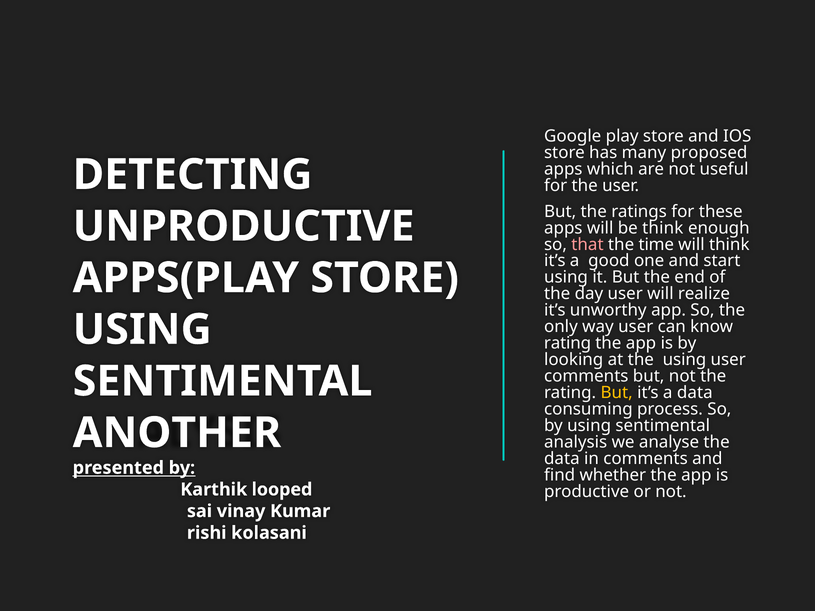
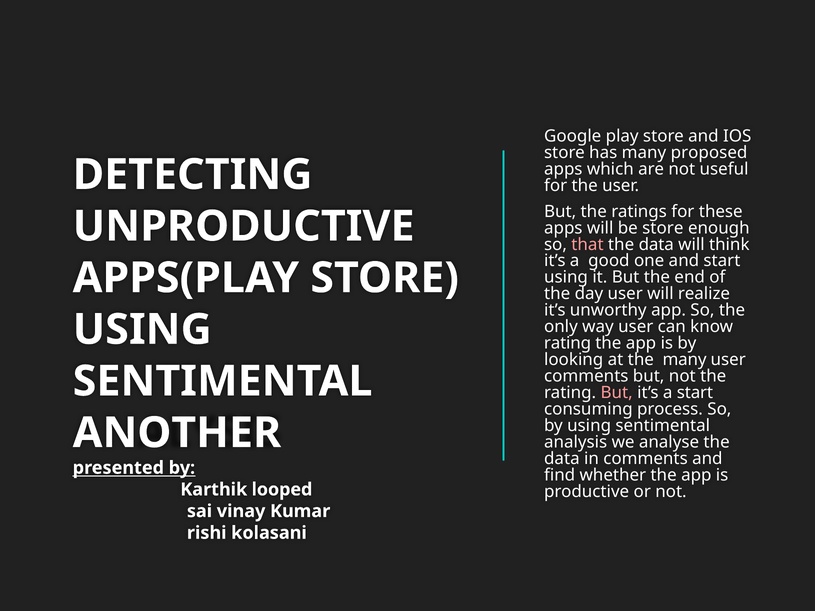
be think: think -> store
time at (656, 245): time -> data
the using: using -> many
But at (617, 393) colour: yellow -> pink
a data: data -> start
